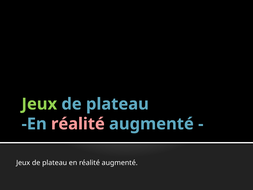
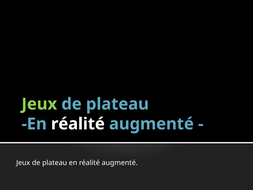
réalité at (78, 124) colour: pink -> white
